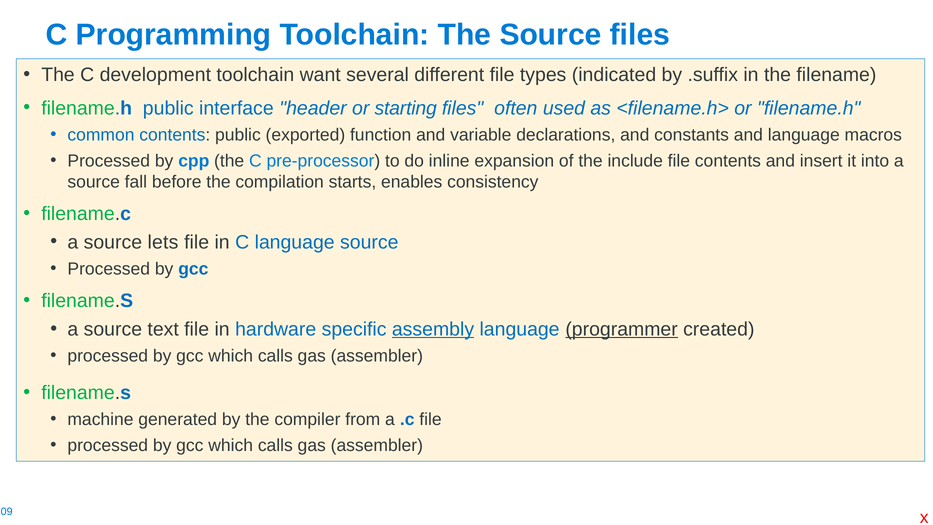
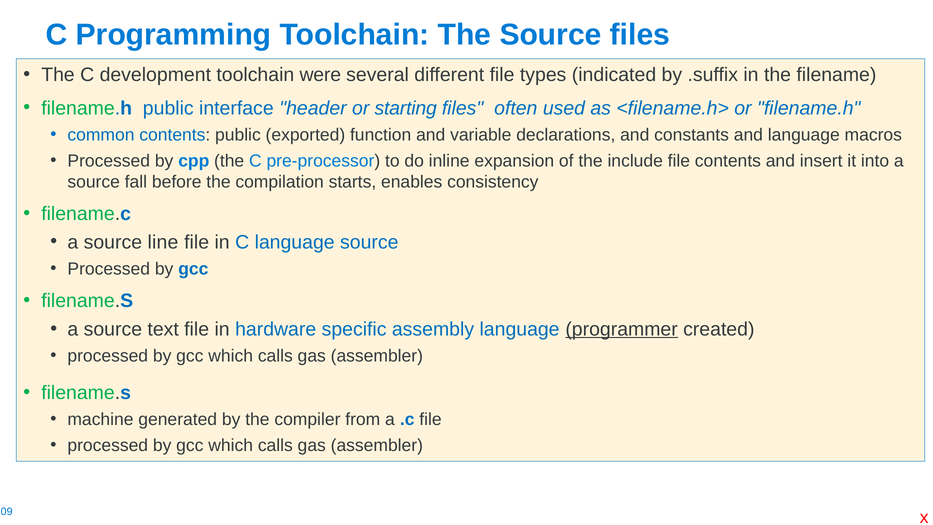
want: want -> were
lets: lets -> line
assembly underline: present -> none
